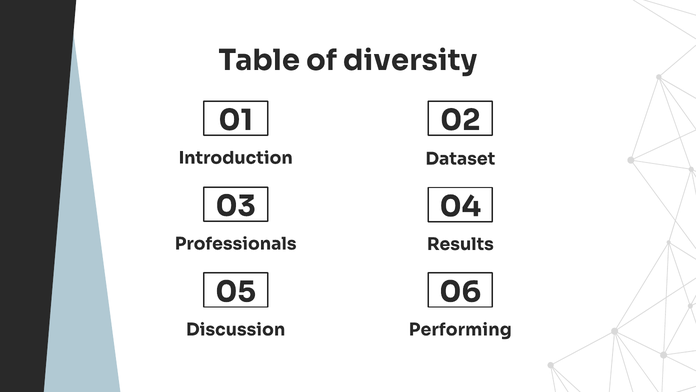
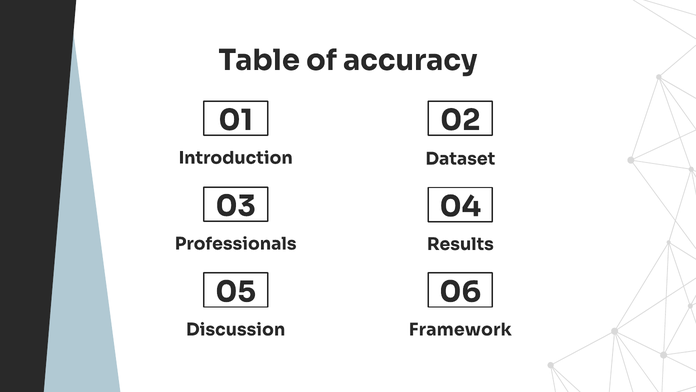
diversity: diversity -> accuracy
Performing: Performing -> Framework
